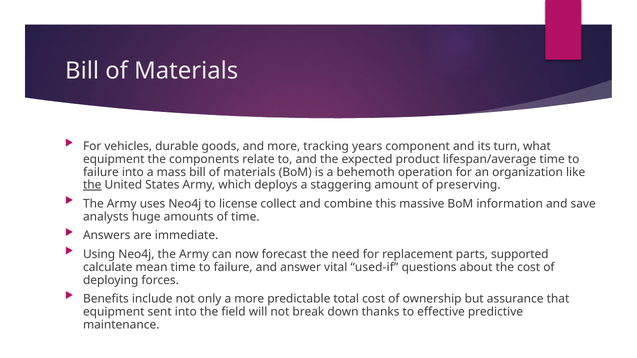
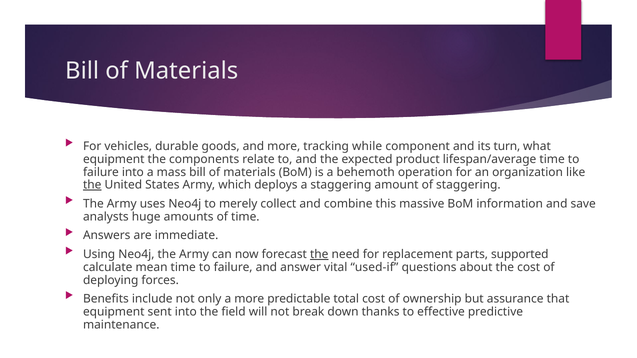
years: years -> while
of preserving: preserving -> staggering
license: license -> merely
the at (319, 255) underline: none -> present
